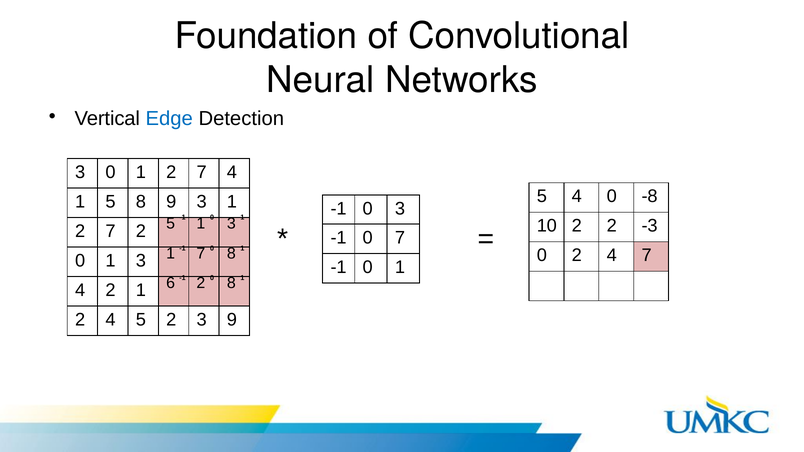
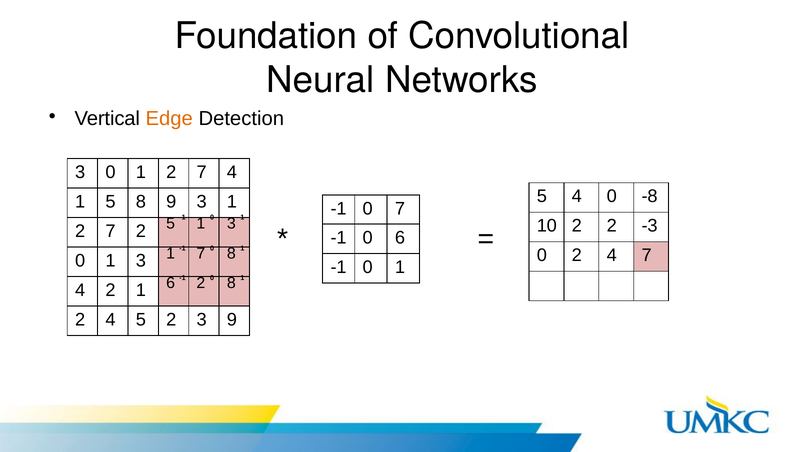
Edge colour: blue -> orange
-1 0 3: 3 -> 7
0 7: 7 -> 6
